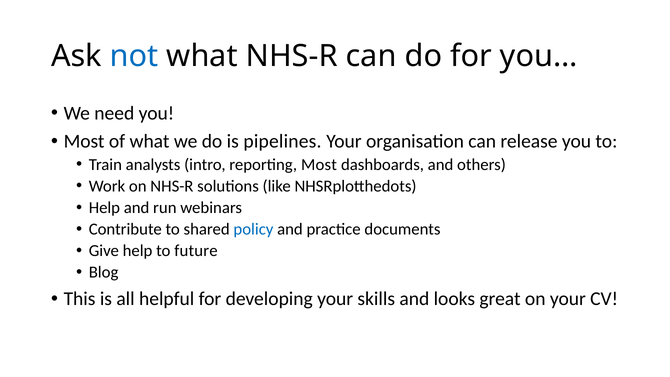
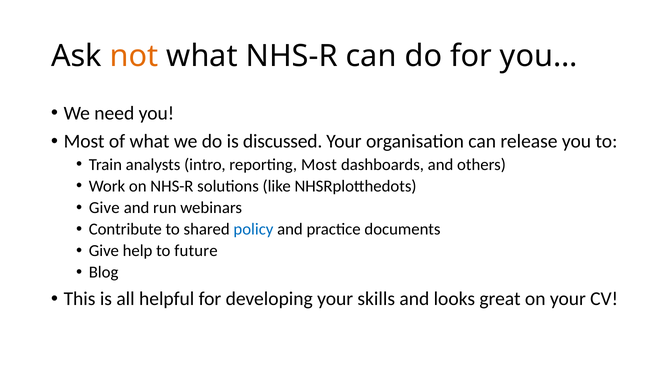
not colour: blue -> orange
pipelines: pipelines -> discussed
Help at (104, 208): Help -> Give
